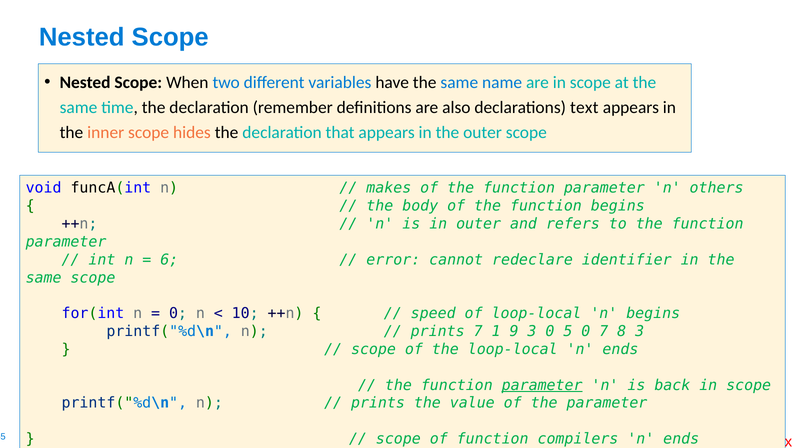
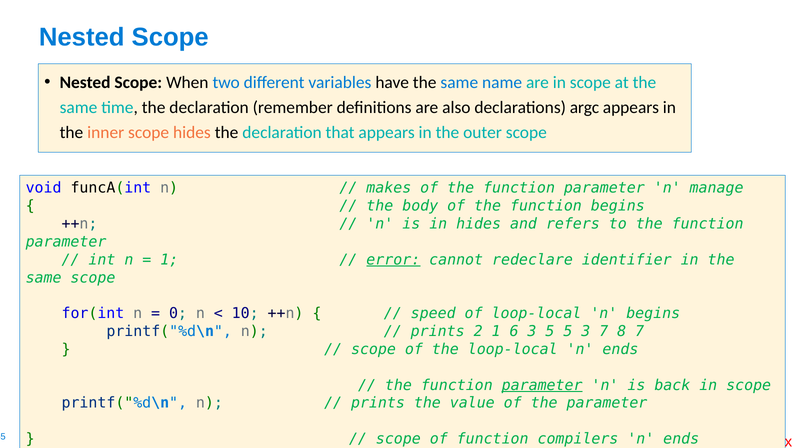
text: text -> argc
others: others -> manage
in outer: outer -> hides
6 at (169, 260): 6 -> 1
error underline: none -> present
prints 7: 7 -> 2
9: 9 -> 6
3 0: 0 -> 5
5 0: 0 -> 3
8 3: 3 -> 7
